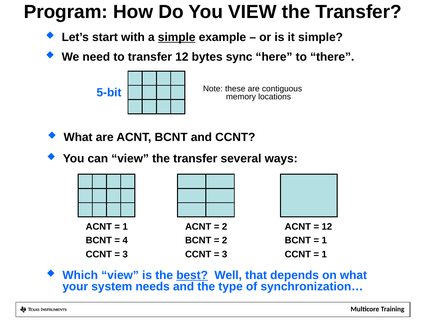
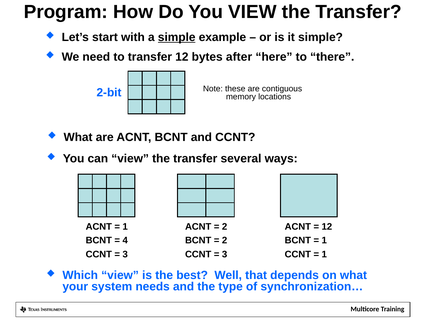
sync: sync -> after
5-bit: 5-bit -> 2-bit
best underline: present -> none
